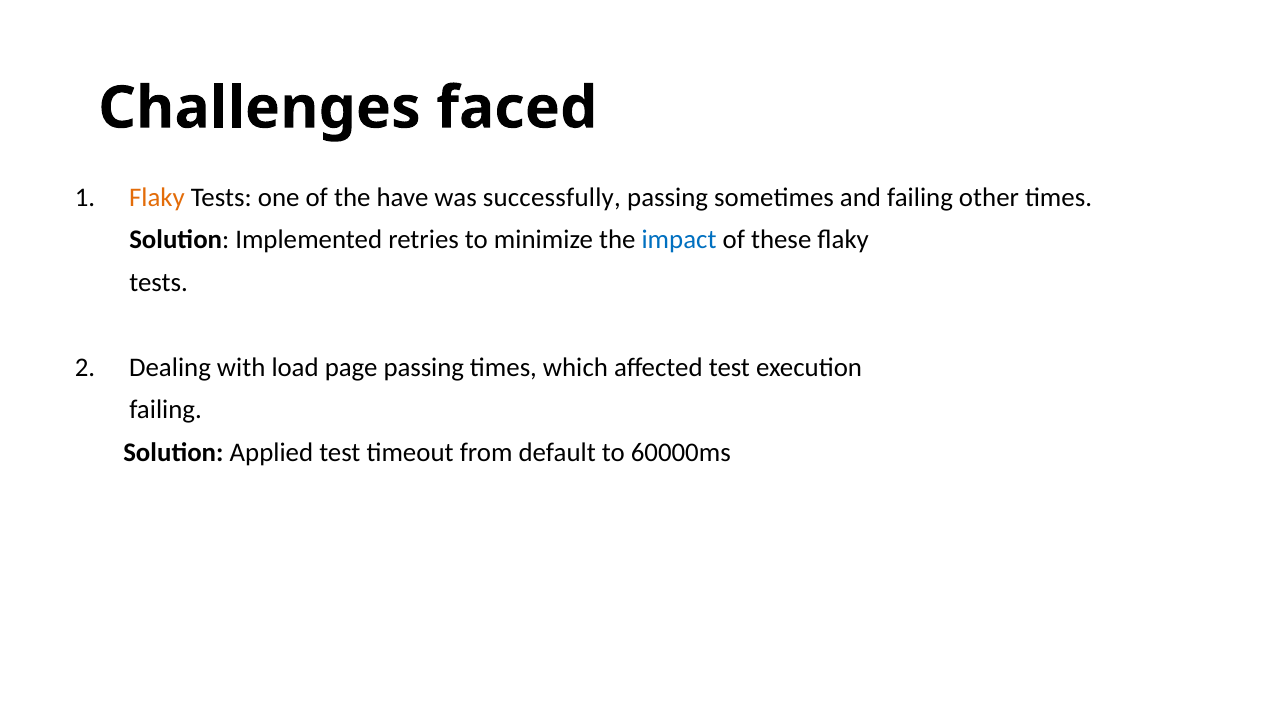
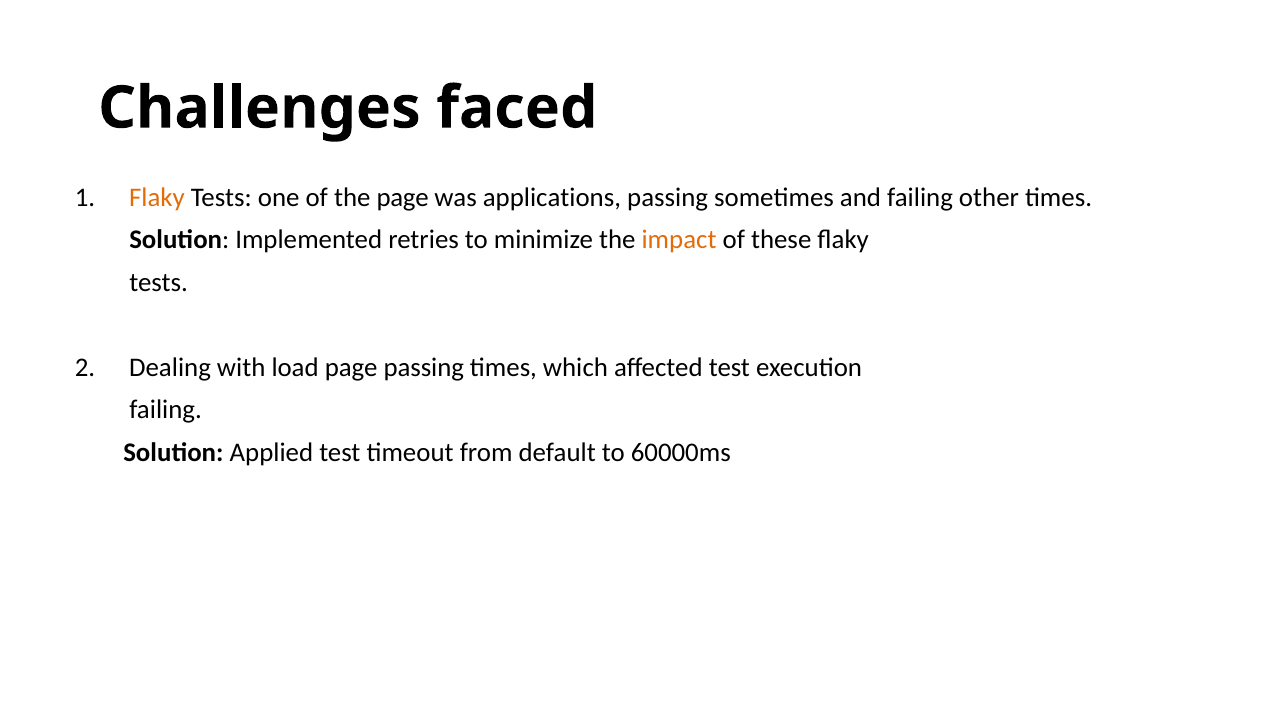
the have: have -> page
successfully: successfully -> applications
impact colour: blue -> orange
